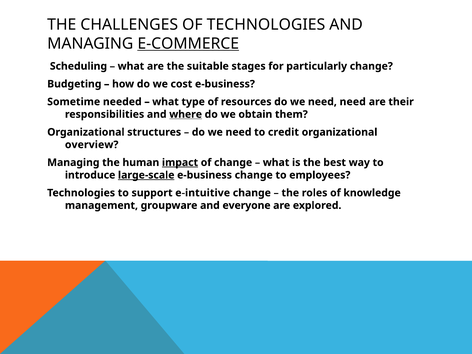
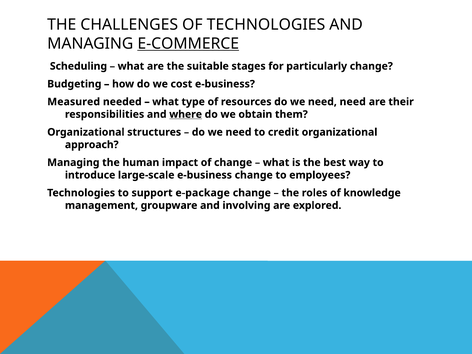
Sometime: Sometime -> Measured
overview: overview -> approach
impact underline: present -> none
large-scale underline: present -> none
e-intuitive: e-intuitive -> e-package
everyone: everyone -> involving
